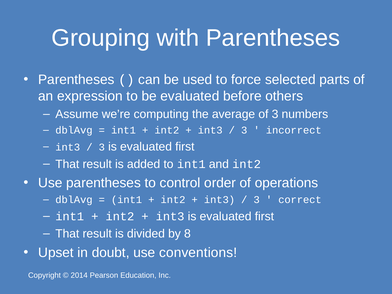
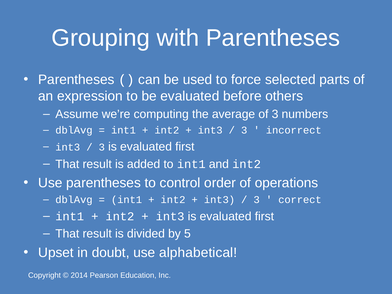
8: 8 -> 5
conventions: conventions -> alphabetical
